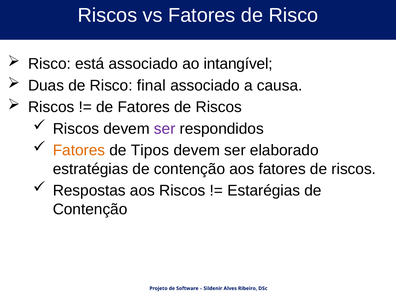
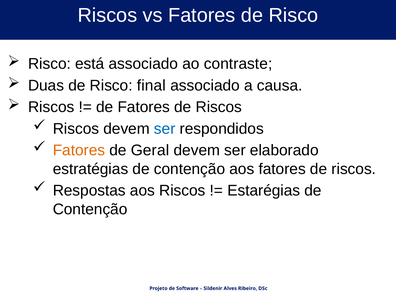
intangível: intangível -> contraste
ser at (165, 129) colour: purple -> blue
Tipos: Tipos -> Geral
